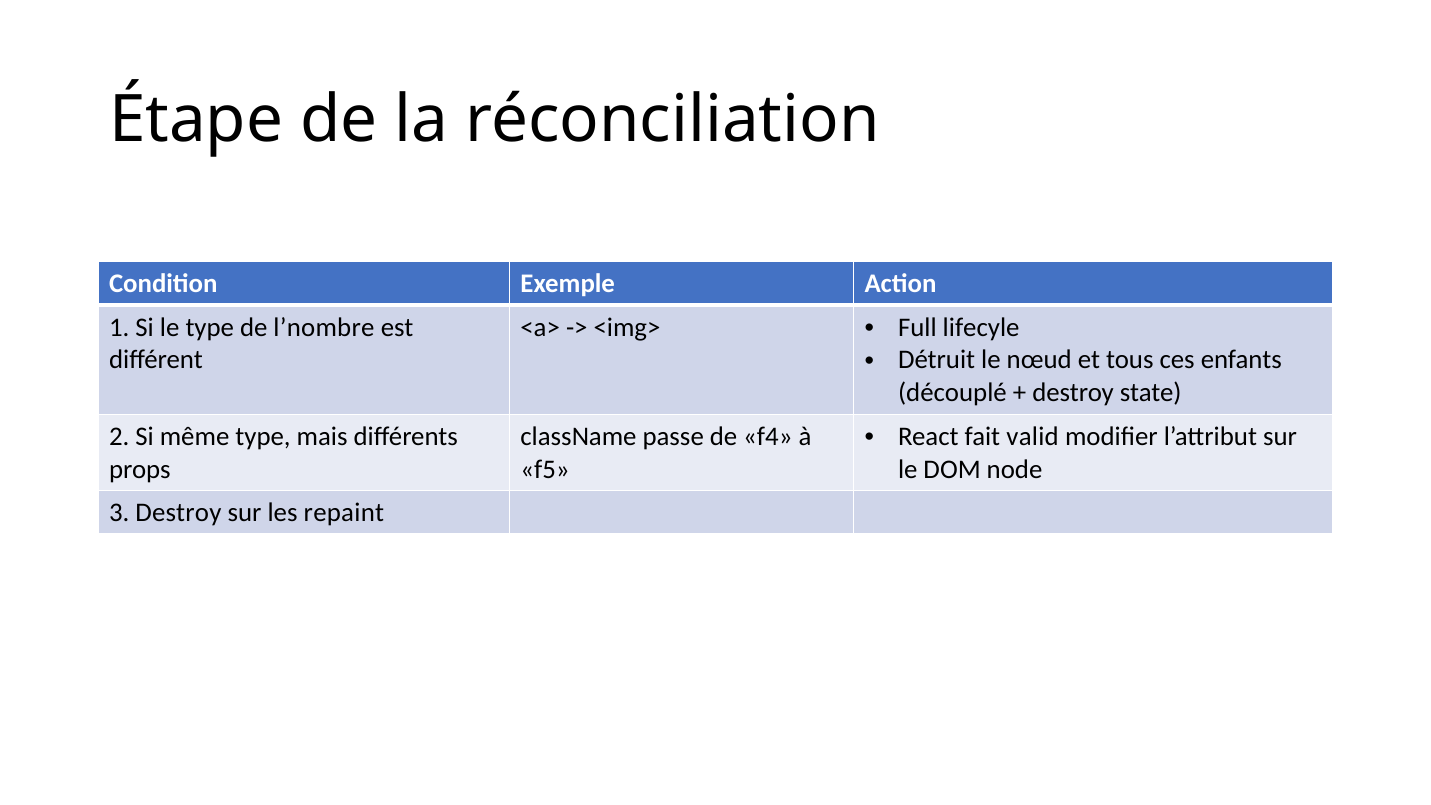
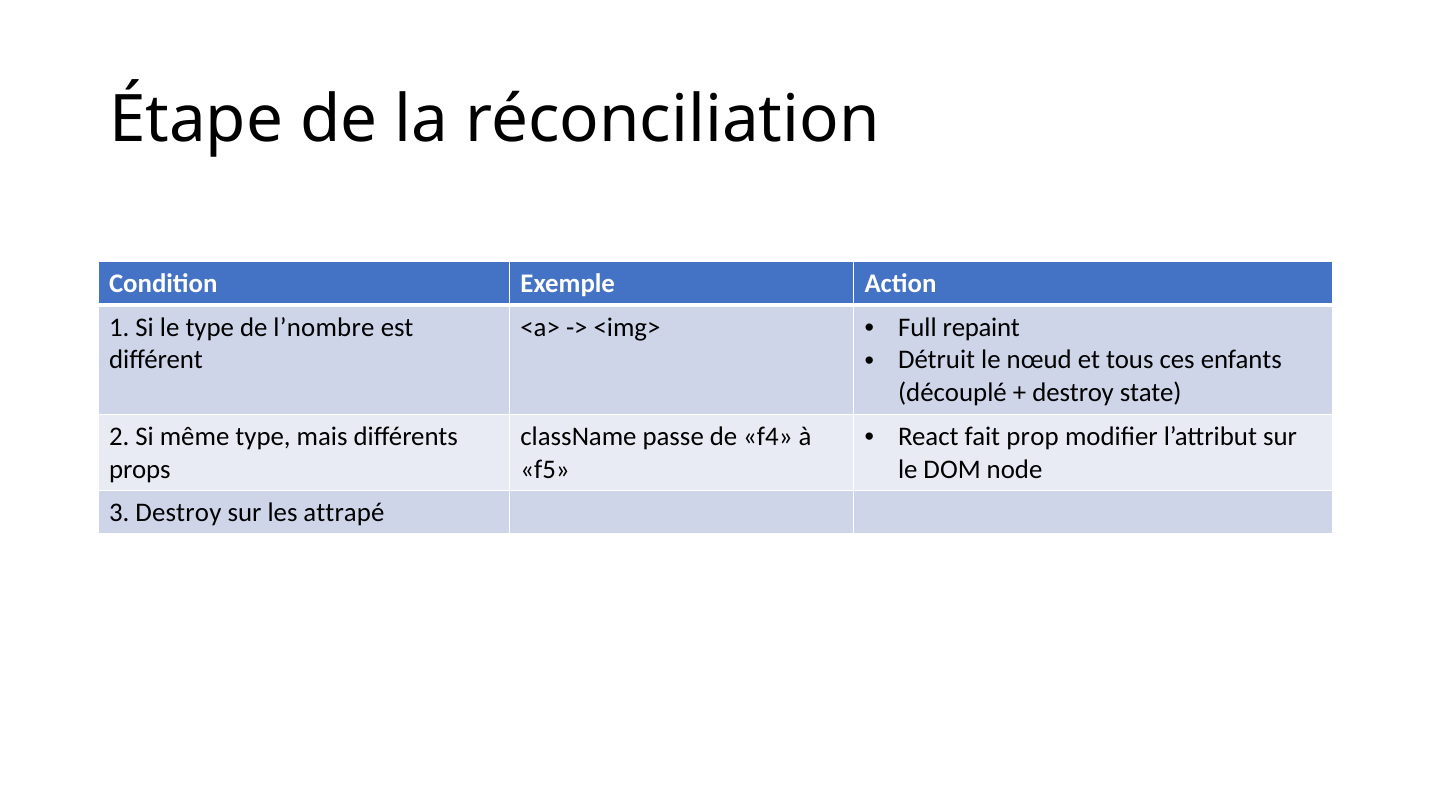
lifecyle: lifecyle -> repaint
valid: valid -> prop
repaint: repaint -> attrapé
